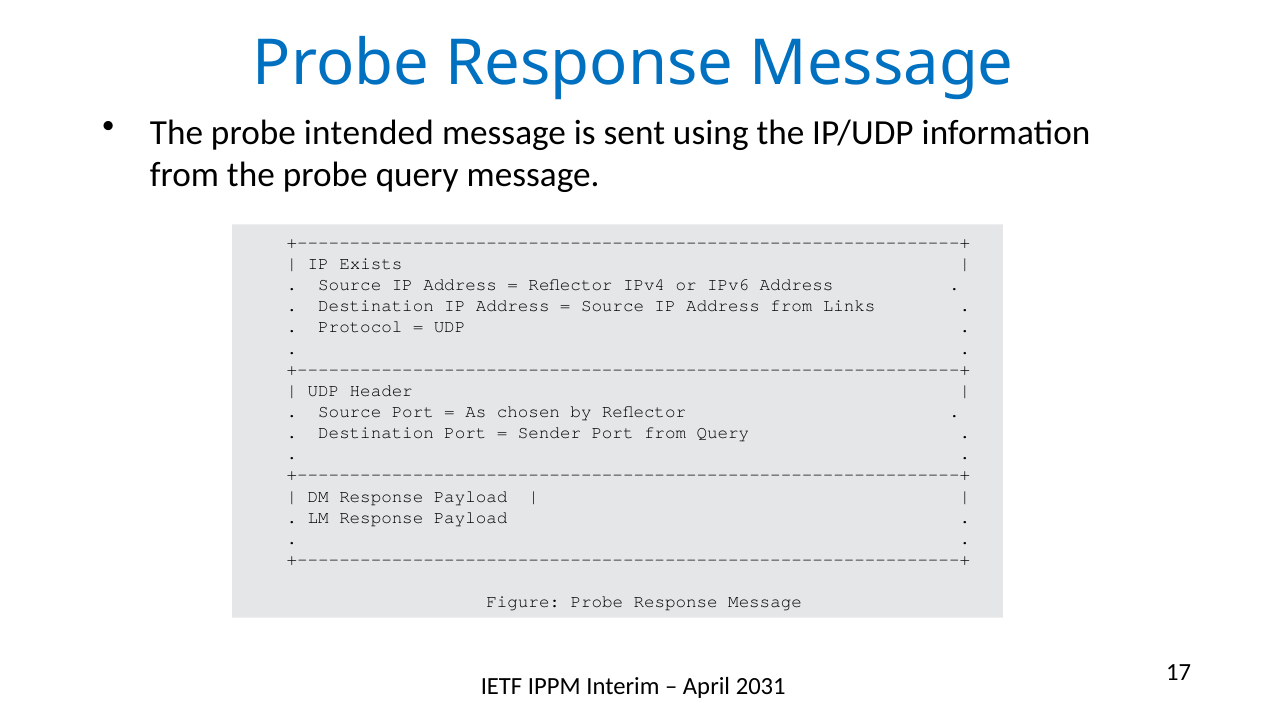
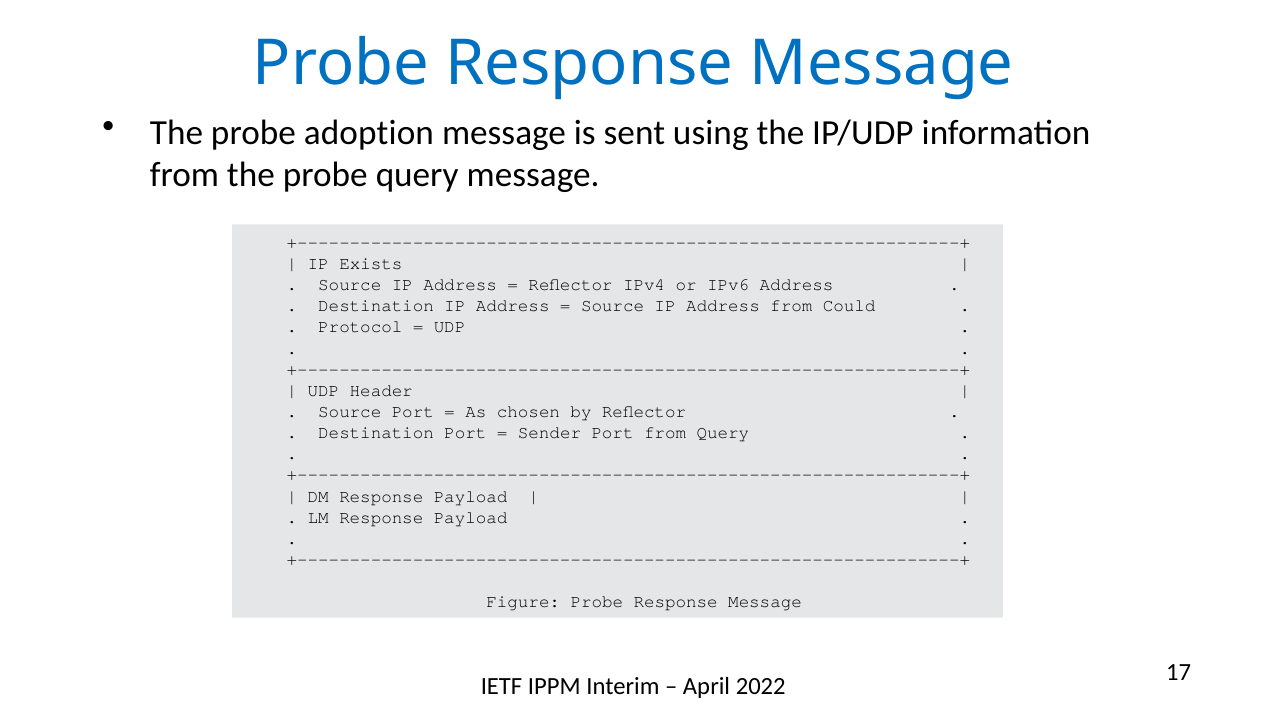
intended: intended -> adoption
Links: Links -> Could
2031: 2031 -> 2022
